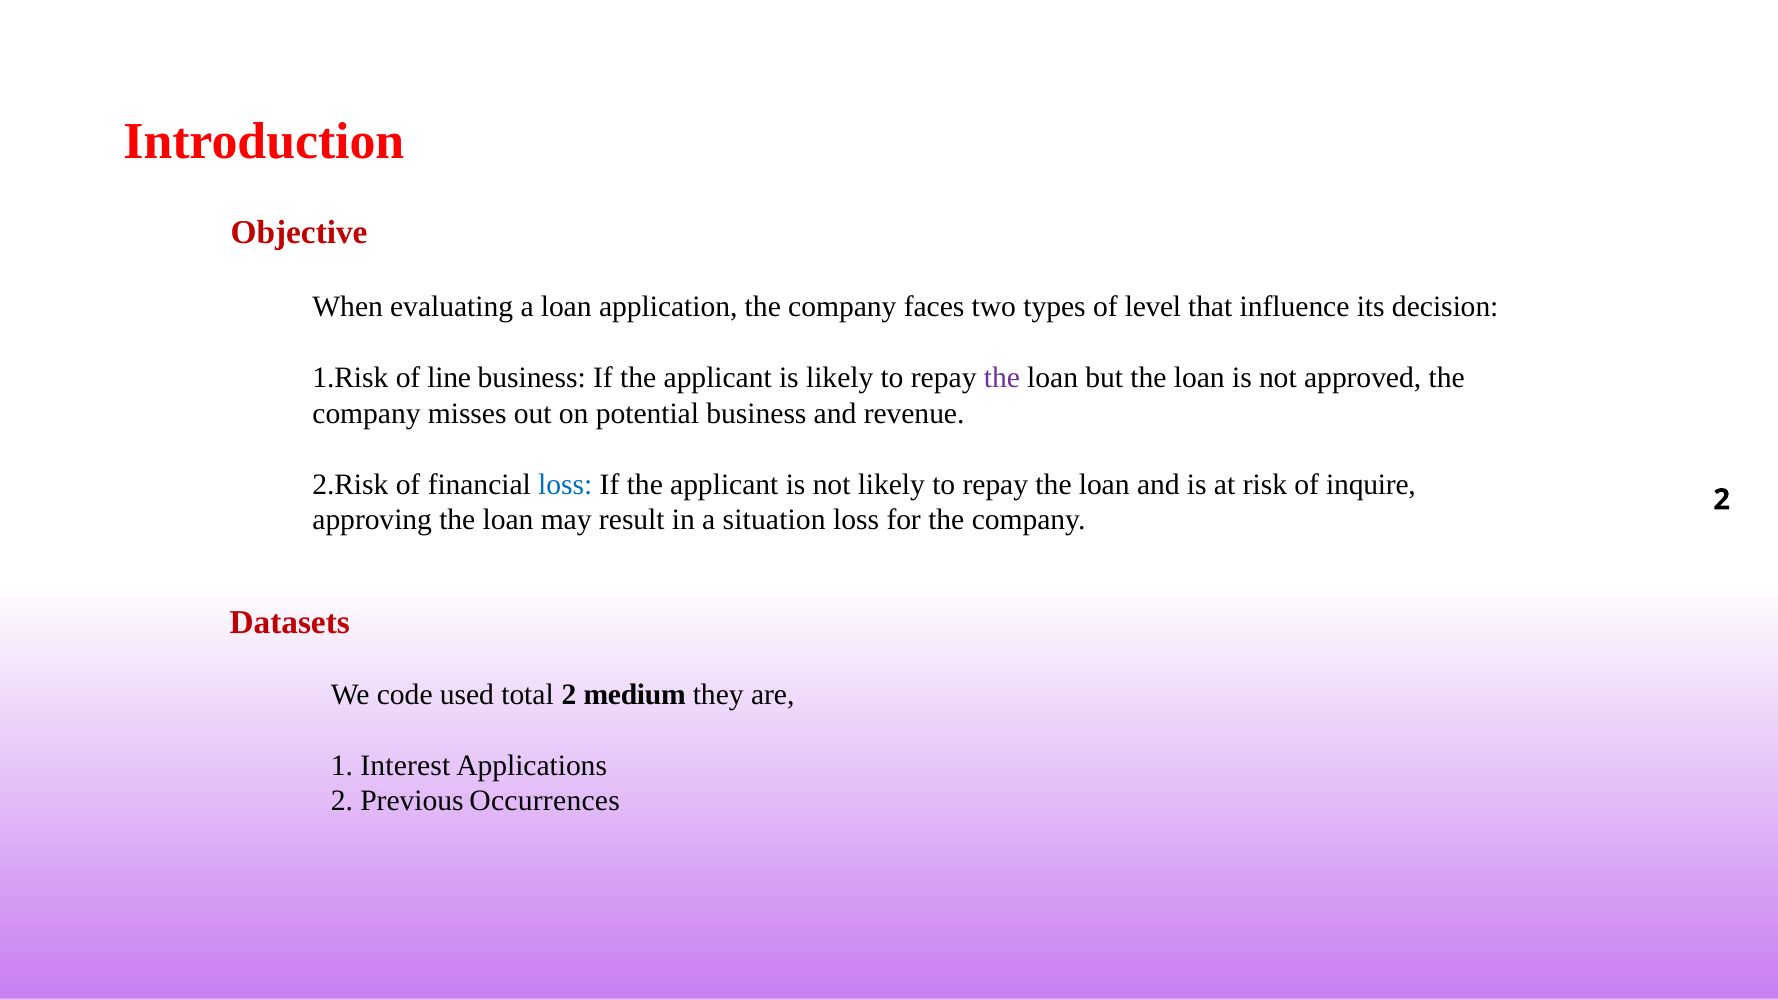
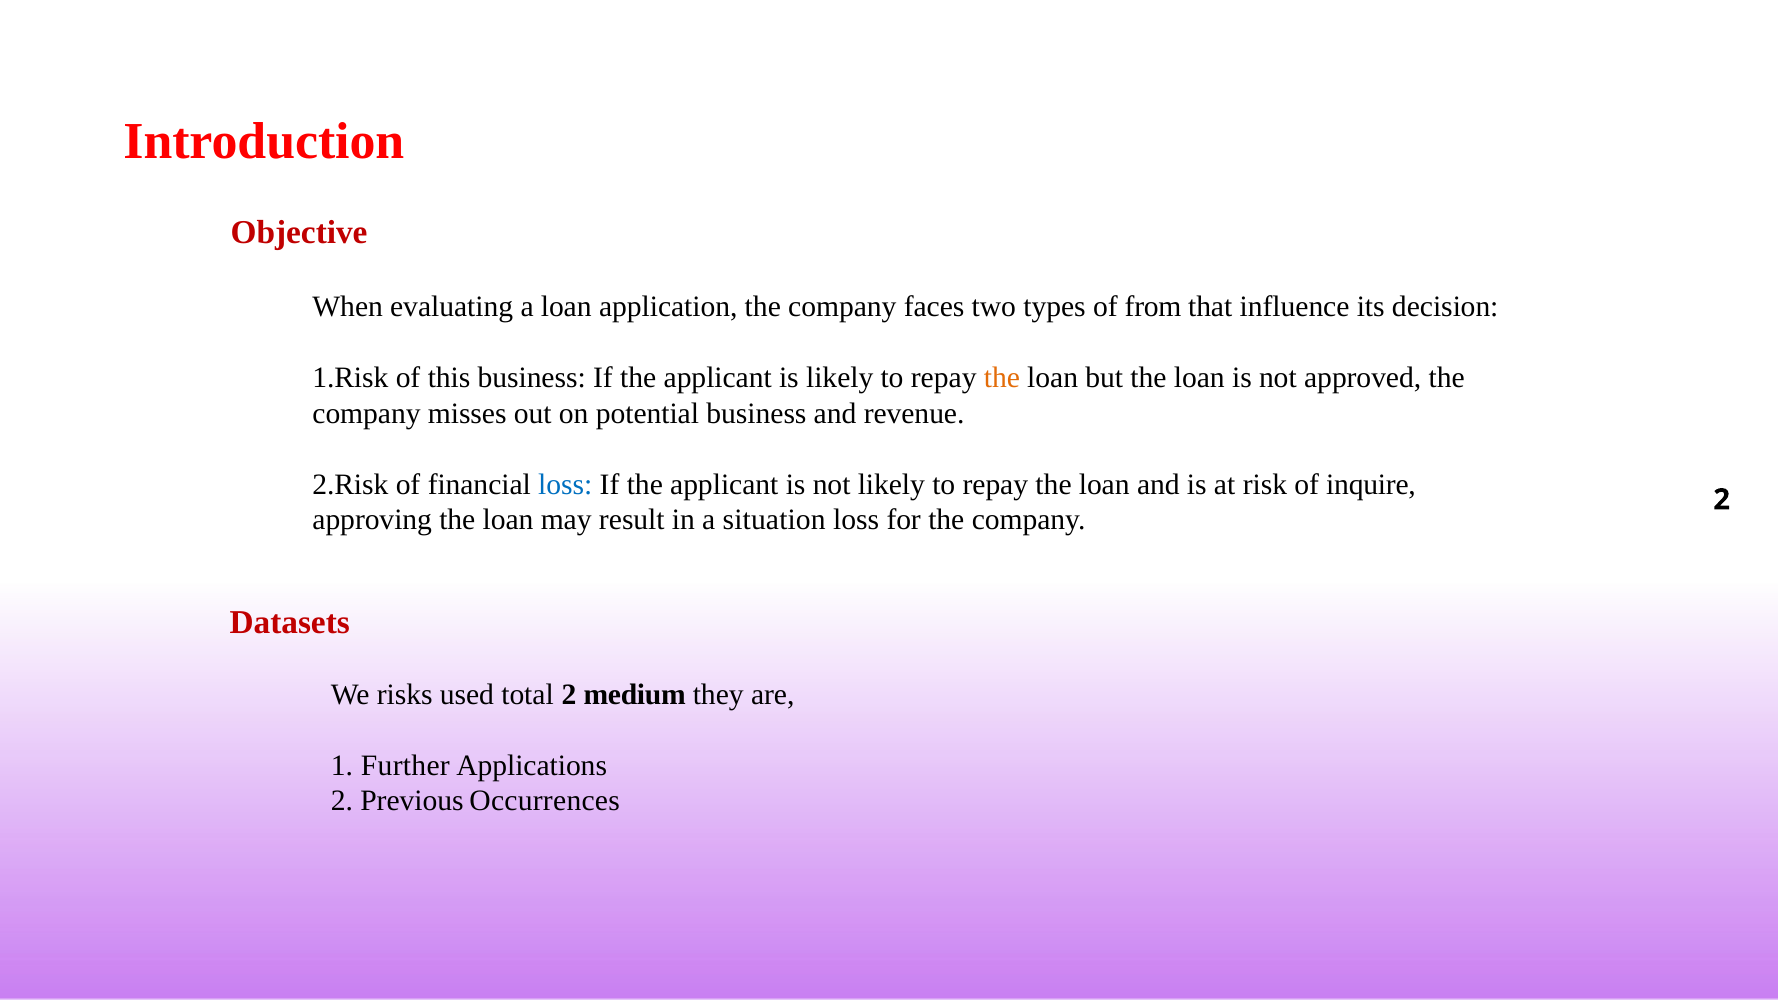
level: level -> from
line: line -> this
the at (1002, 378) colour: purple -> orange
code: code -> risks
Interest: Interest -> Further
